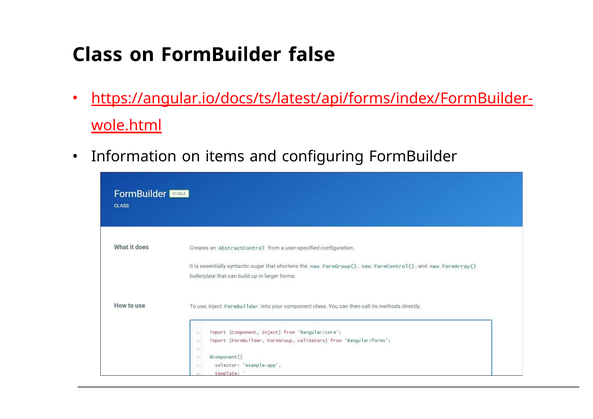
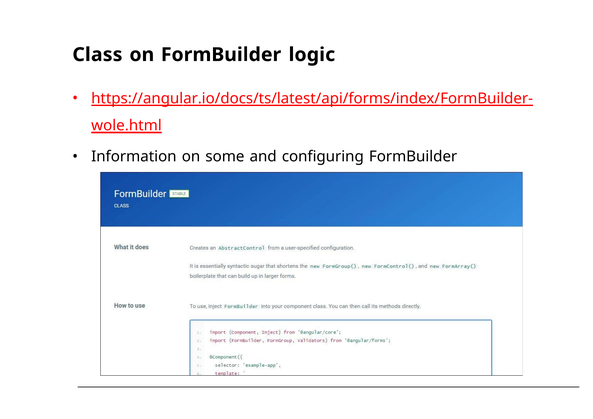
false: false -> logic
items: items -> some
